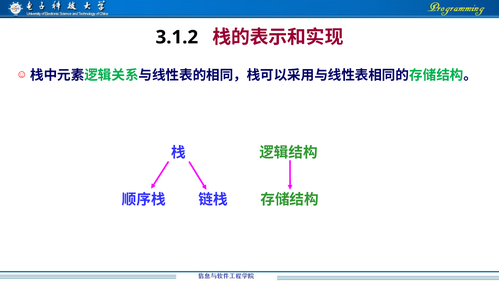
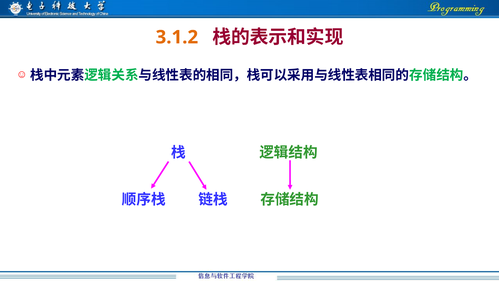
3.1.2 colour: black -> orange
